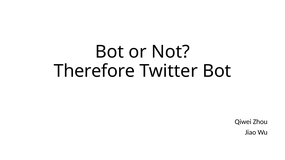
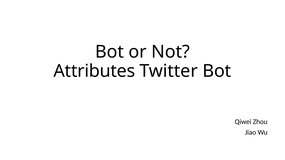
Therefore: Therefore -> Attributes
